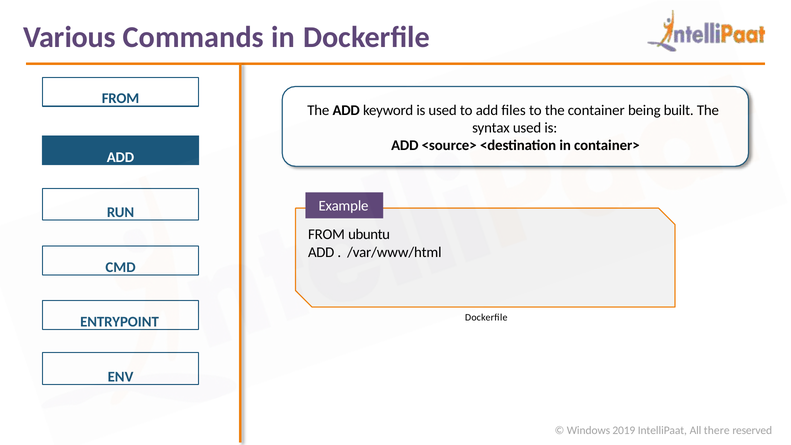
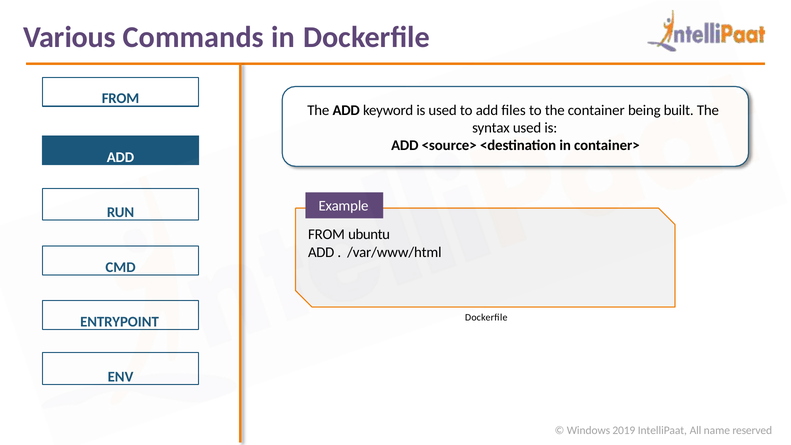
there: there -> name
